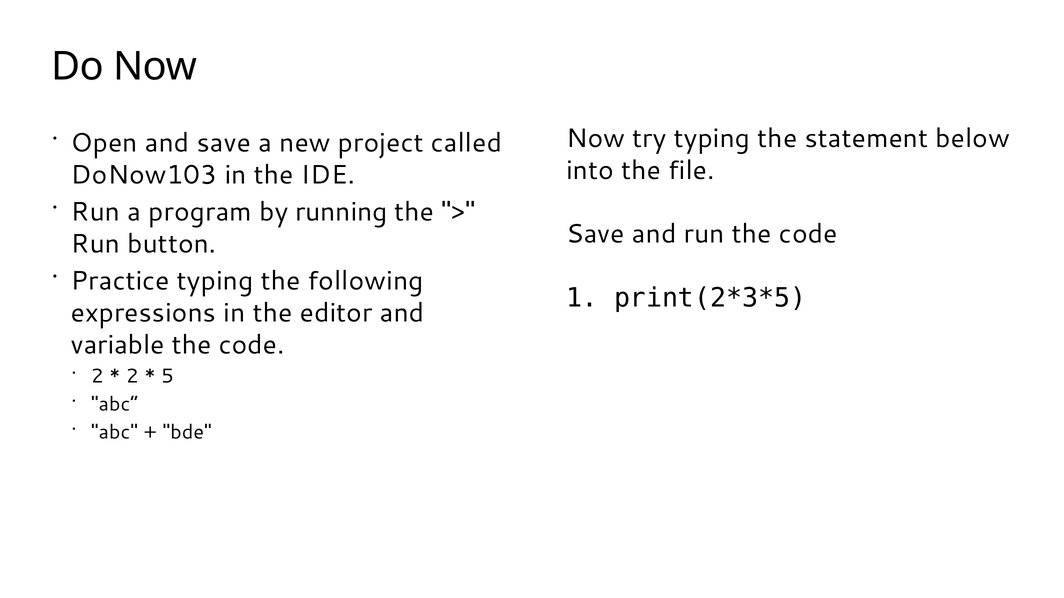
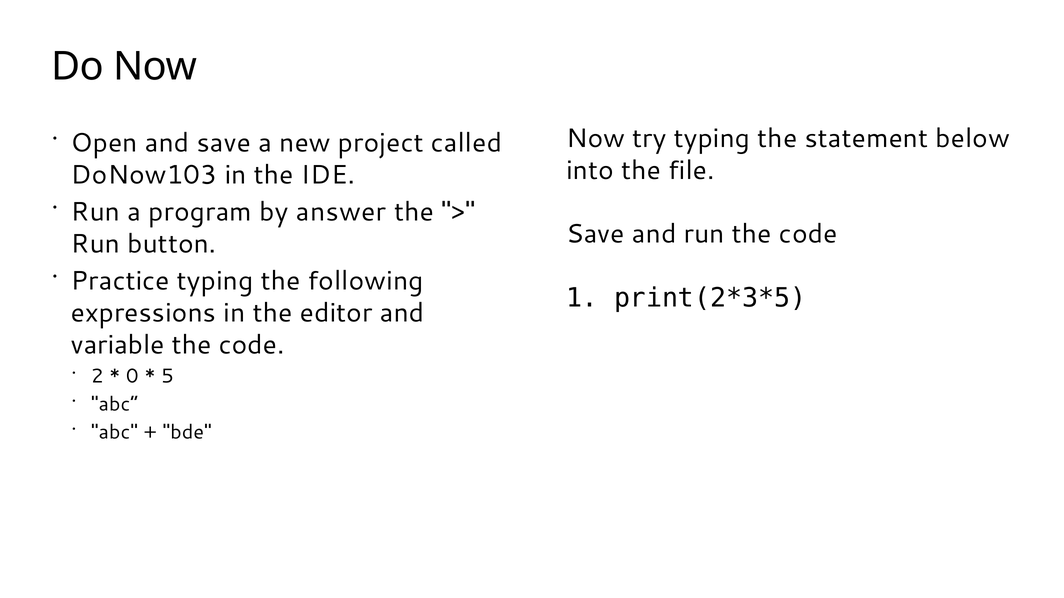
running: running -> answer
2 at (132, 377): 2 -> 0
